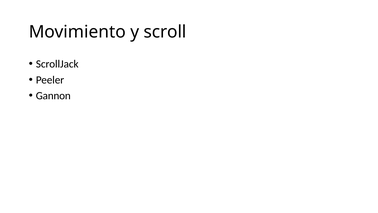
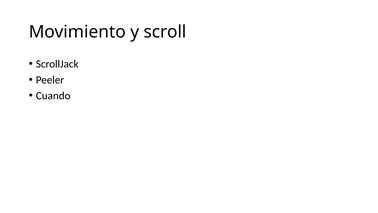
Gannon: Gannon -> Cuando
